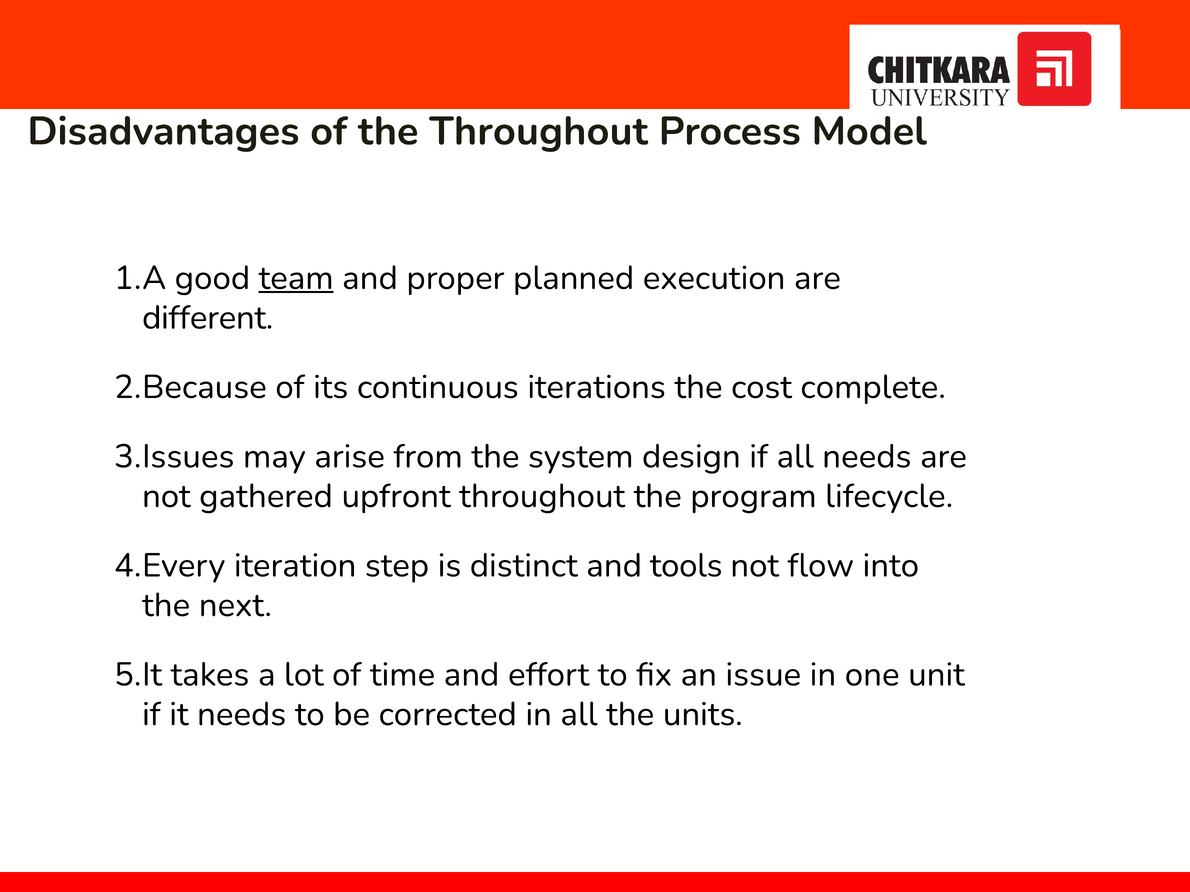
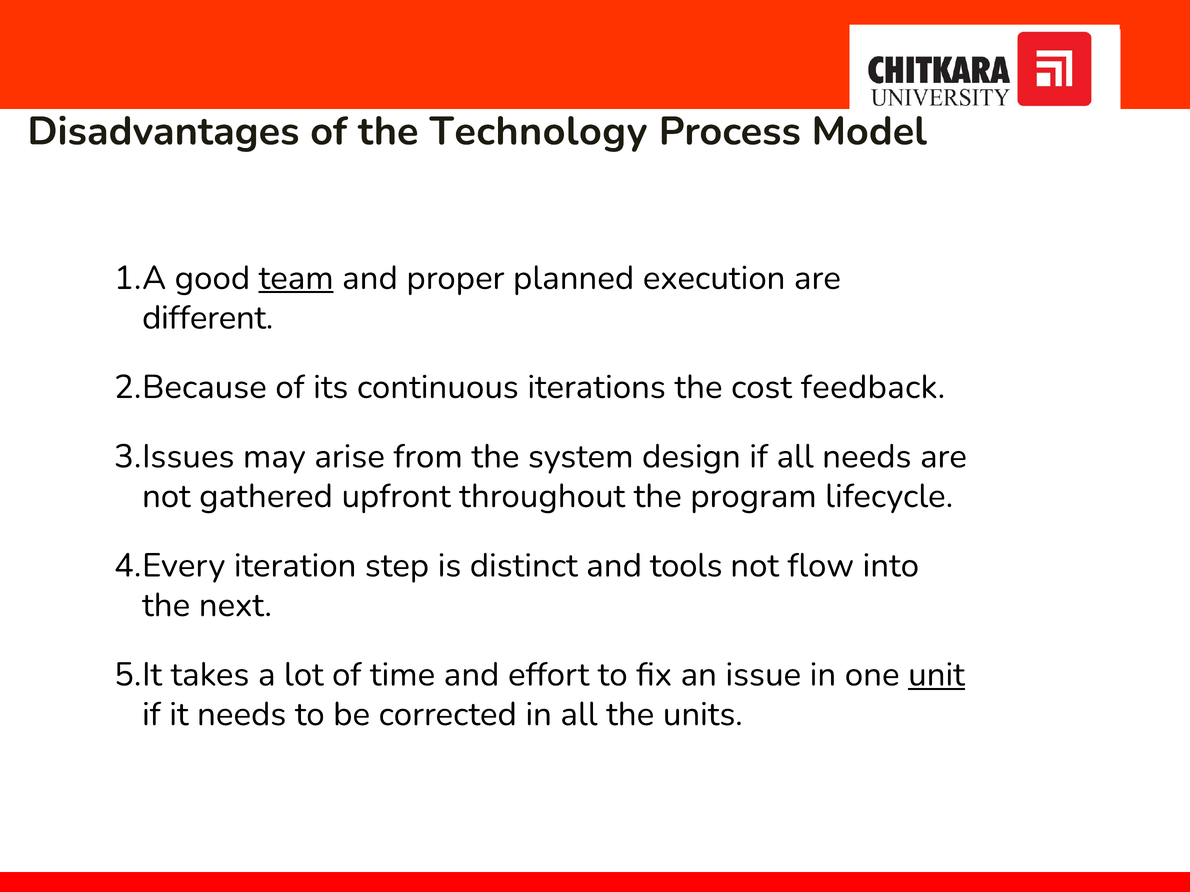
the Throughout: Throughout -> Technology
complete: complete -> feedback
unit underline: none -> present
